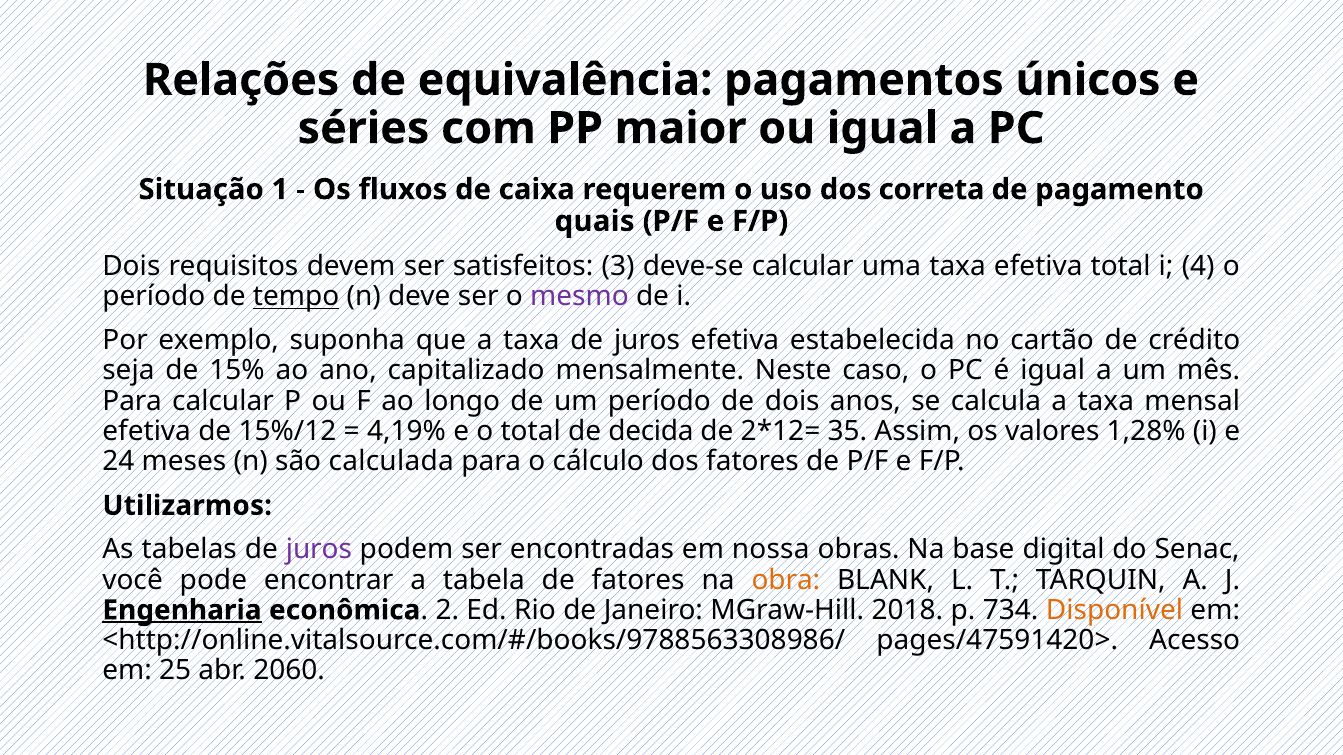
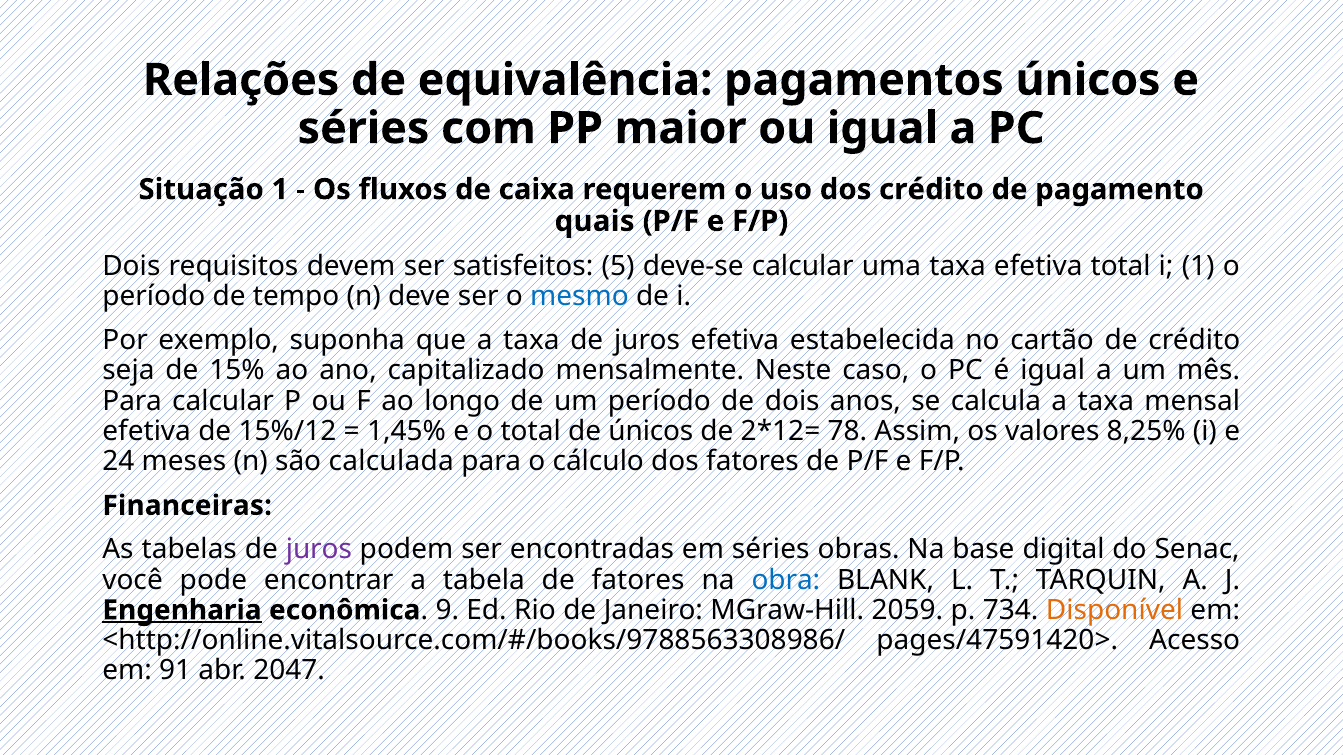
dos correta: correta -> crédito
3: 3 -> 5
i 4: 4 -> 1
tempo underline: present -> none
mesmo colour: purple -> blue
4,19%: 4,19% -> 1,45%
de decida: decida -> únicos
35: 35 -> 78
1,28%: 1,28% -> 8,25%
Utilizarmos: Utilizarmos -> Financeiras
em nossa: nossa -> séries
obra colour: orange -> blue
2: 2 -> 9
2018: 2018 -> 2059
25: 25 -> 91
2060: 2060 -> 2047
